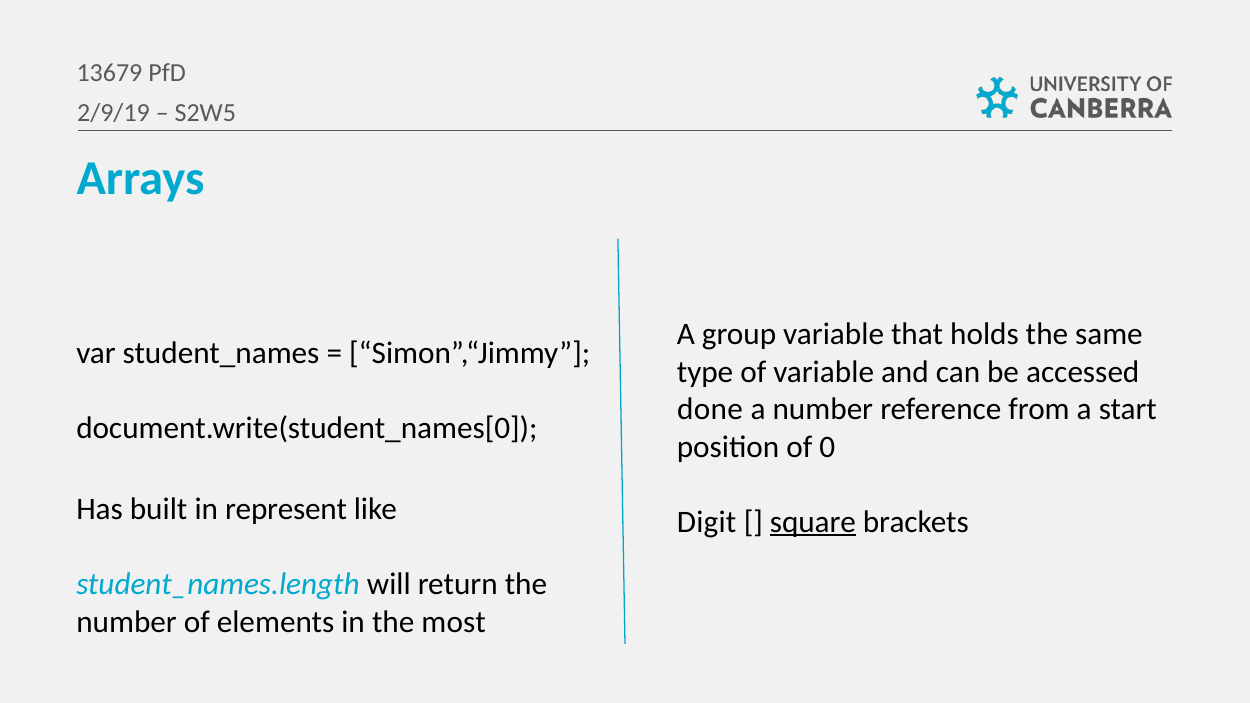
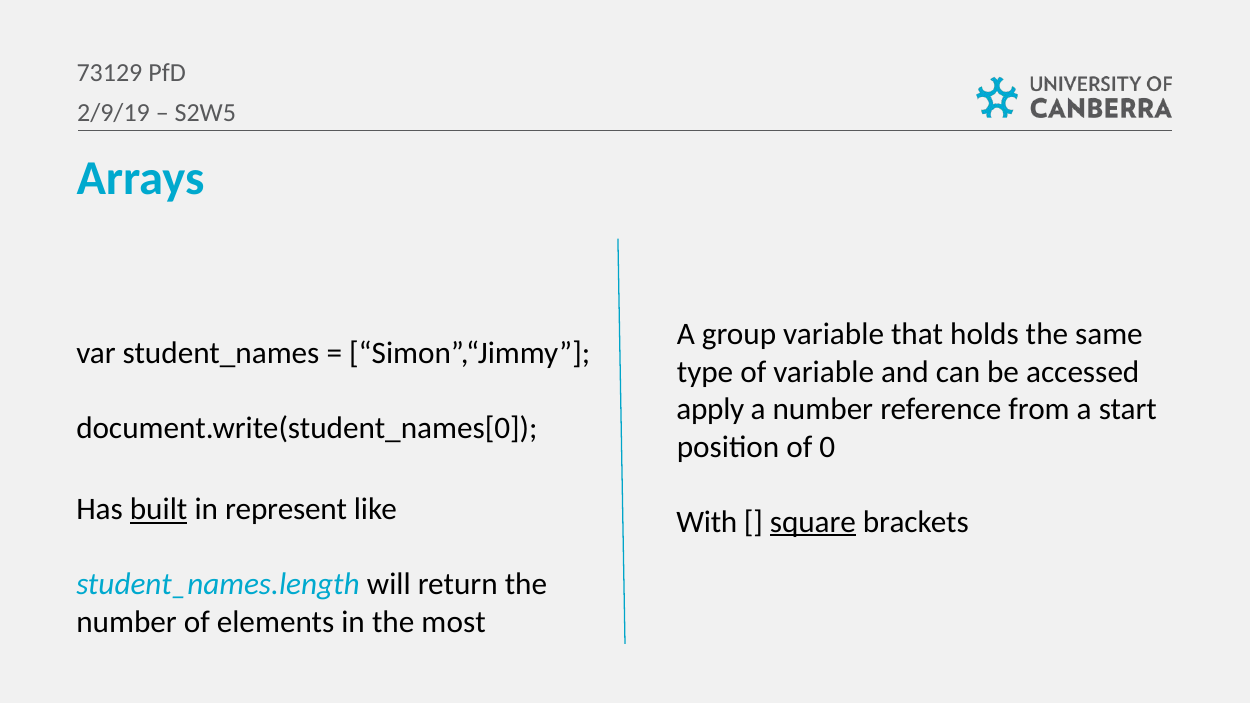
13679: 13679 -> 73129
done: done -> apply
built underline: none -> present
Digit: Digit -> With
